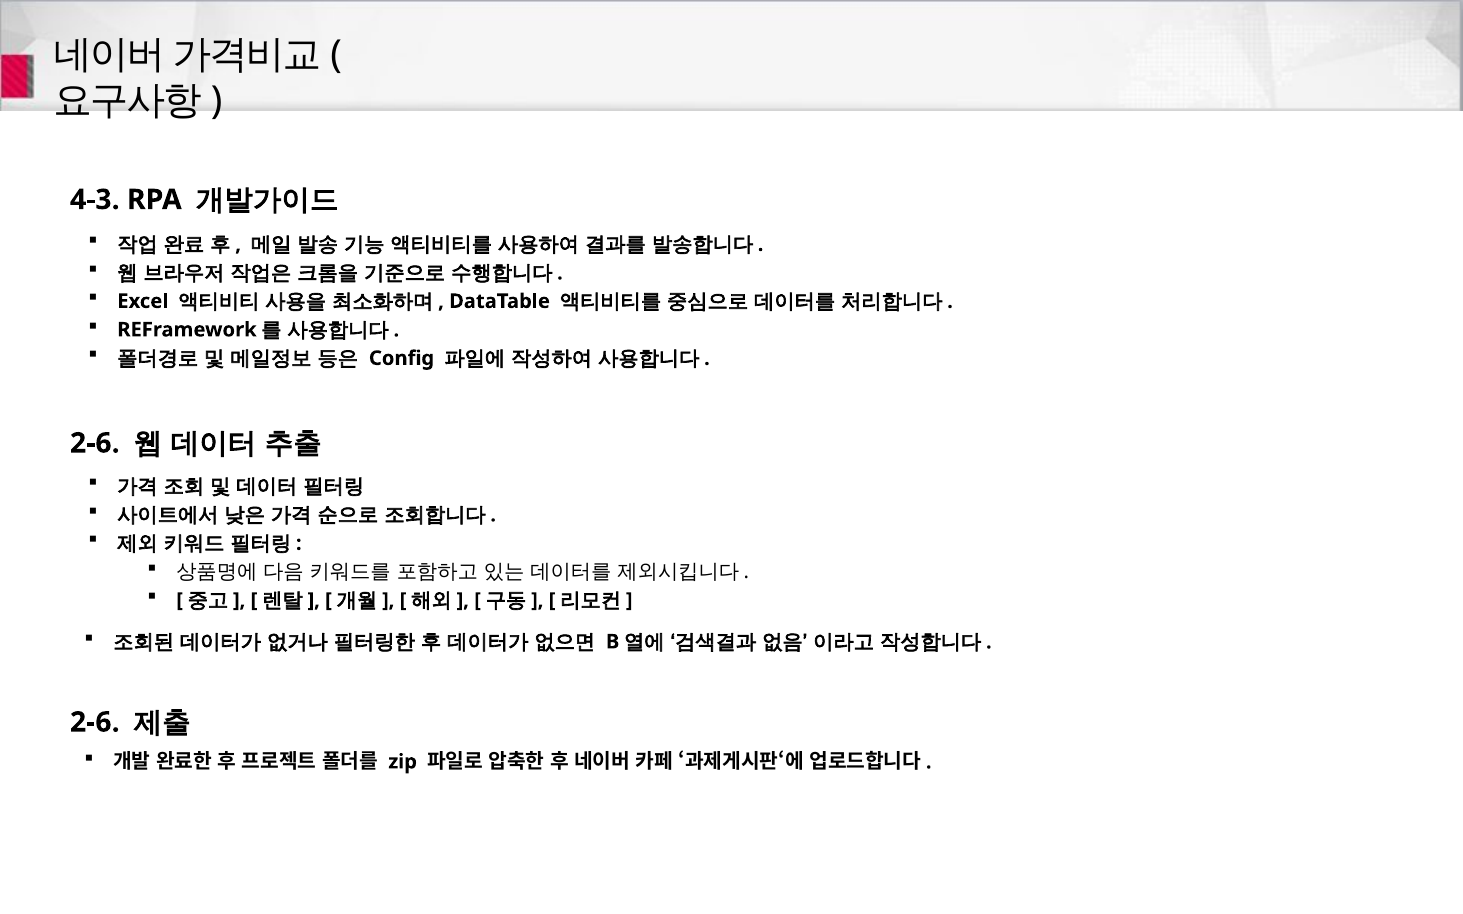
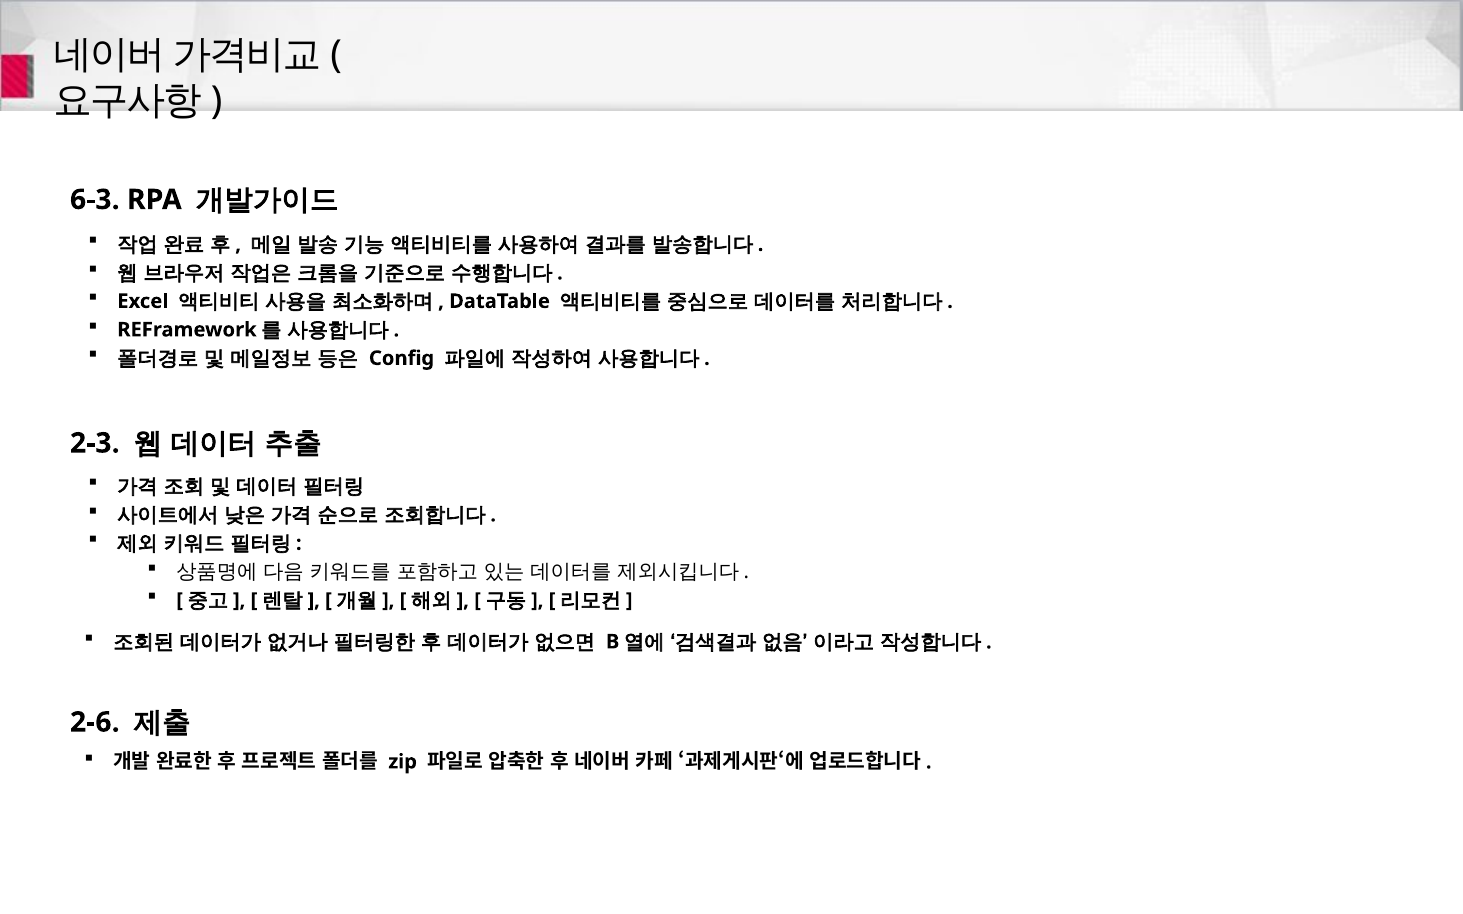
4-3: 4-3 -> 6-3
2-6 at (95, 443): 2-6 -> 2-3
